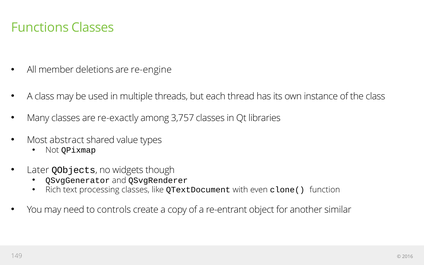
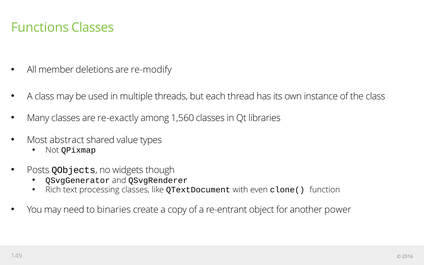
re-engine: re-engine -> re-modify
3,757: 3,757 -> 1,560
Later: Later -> Posts
controls: controls -> binaries
similar: similar -> power
